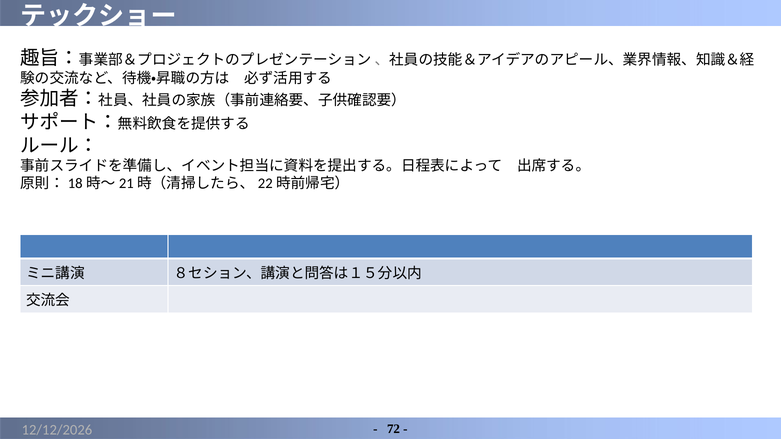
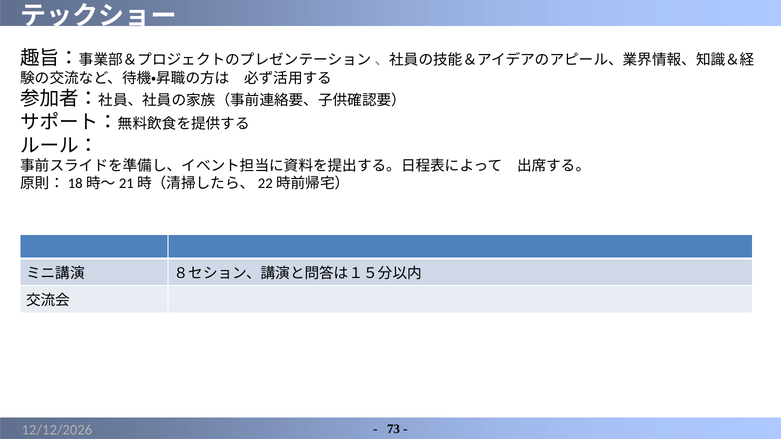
72: 72 -> 73
